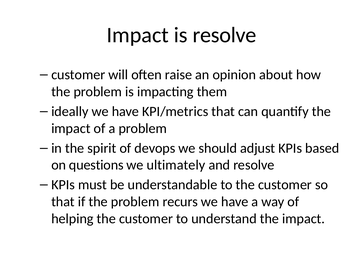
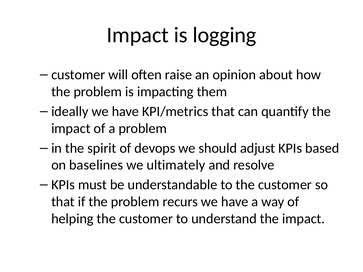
is resolve: resolve -> logging
questions: questions -> baselines
